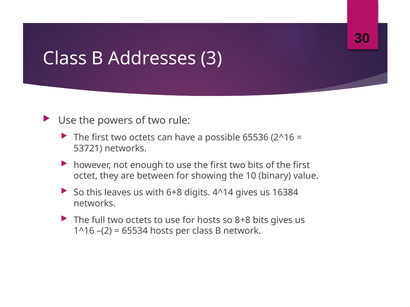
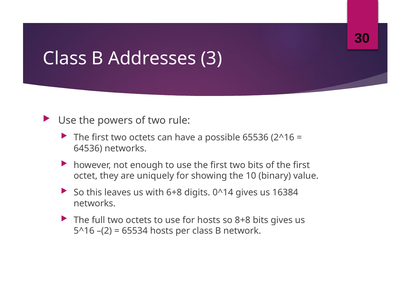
53721: 53721 -> 64536
between: between -> uniquely
4^14: 4^14 -> 0^14
1^16: 1^16 -> 5^16
